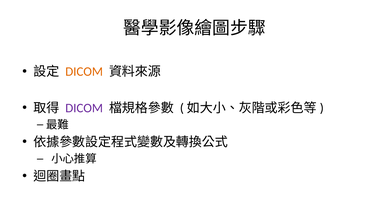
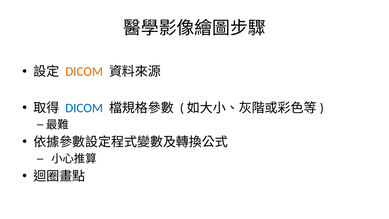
DICOM at (84, 108) colour: purple -> blue
